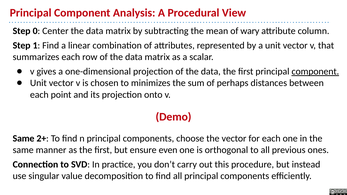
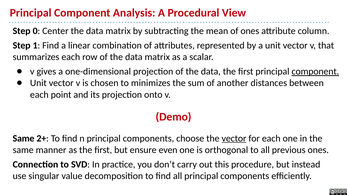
of wary: wary -> ones
perhaps: perhaps -> another
vector at (234, 138) underline: none -> present
